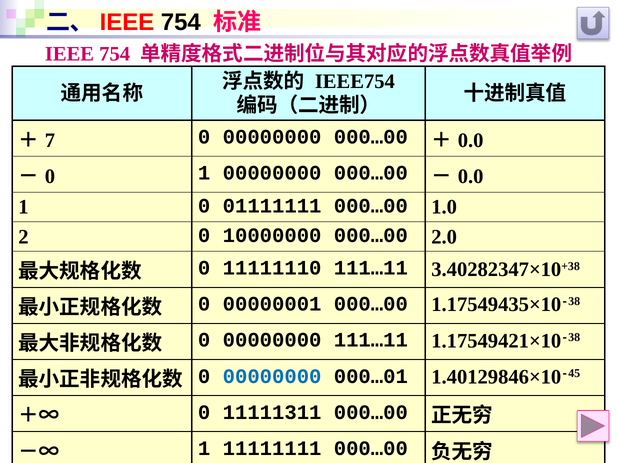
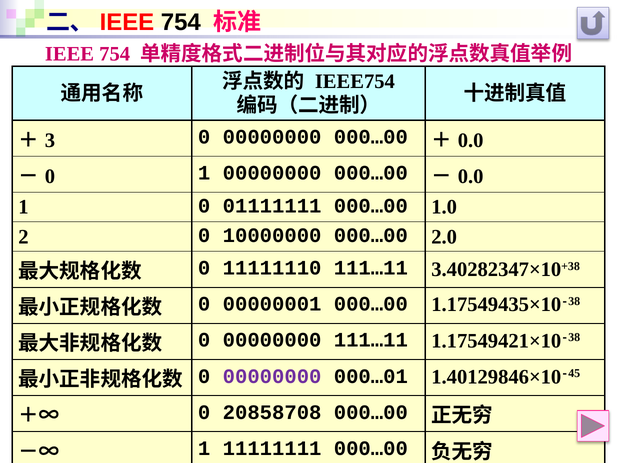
7: 7 -> 3
00000000 at (272, 376) colour: blue -> purple
11111311: 11111311 -> 20858708
